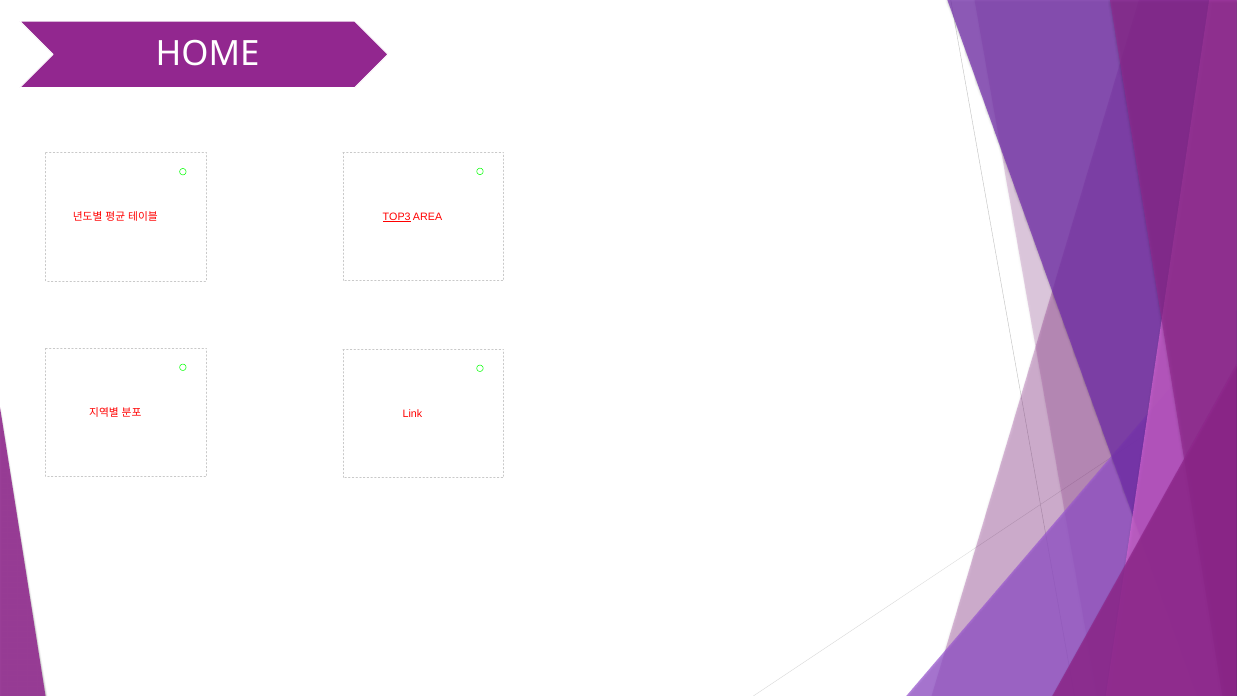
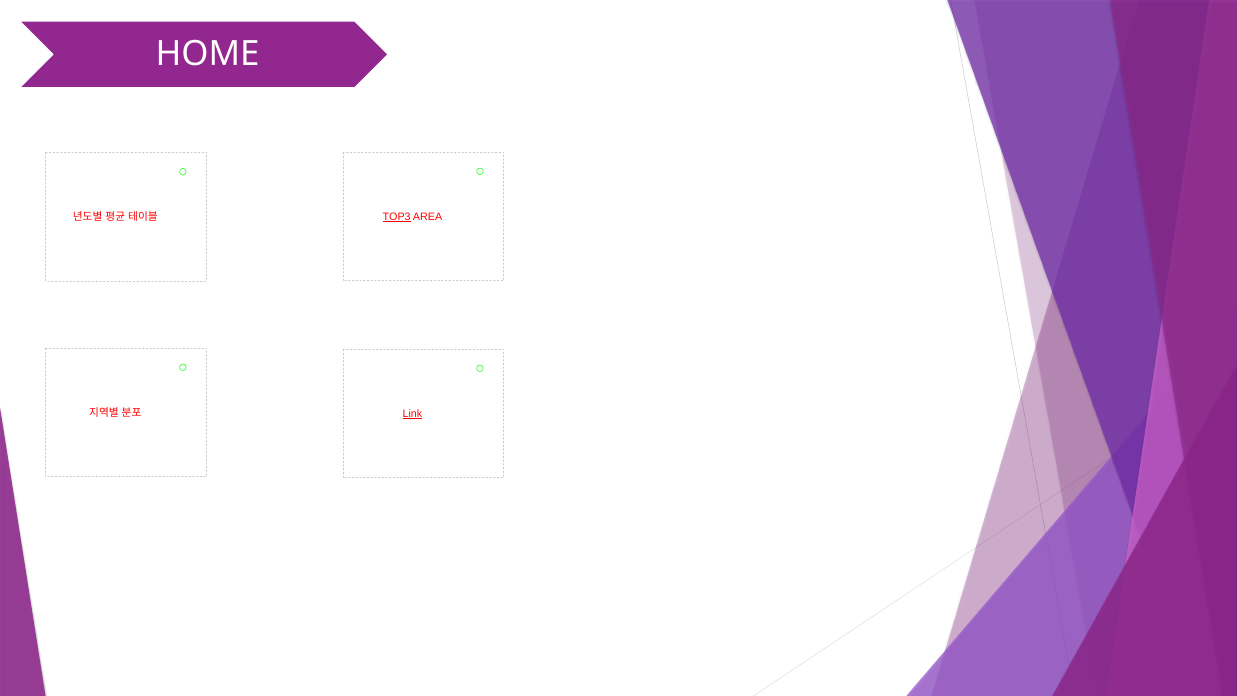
Link underline: none -> present
